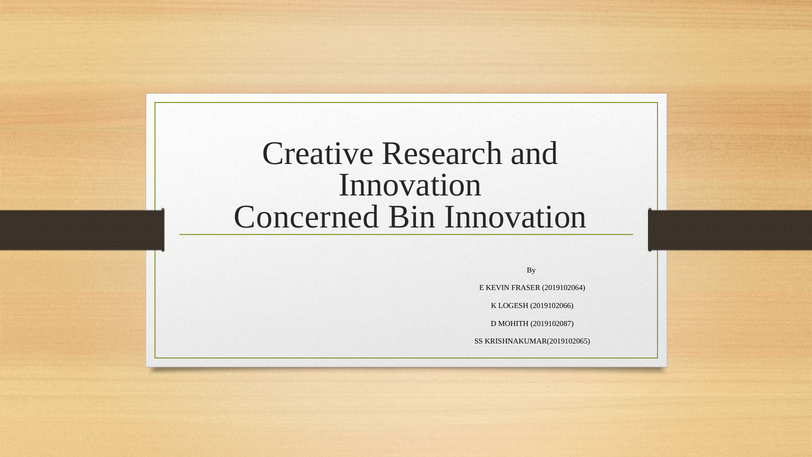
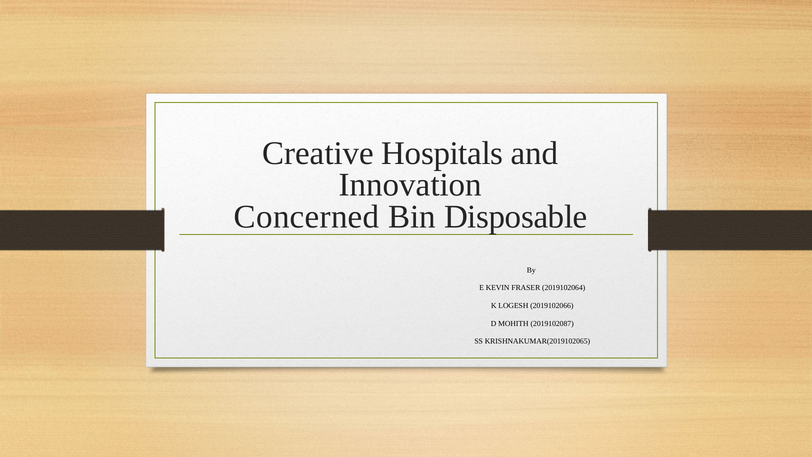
Research: Research -> Hospitals
Bin Innovation: Innovation -> Disposable
